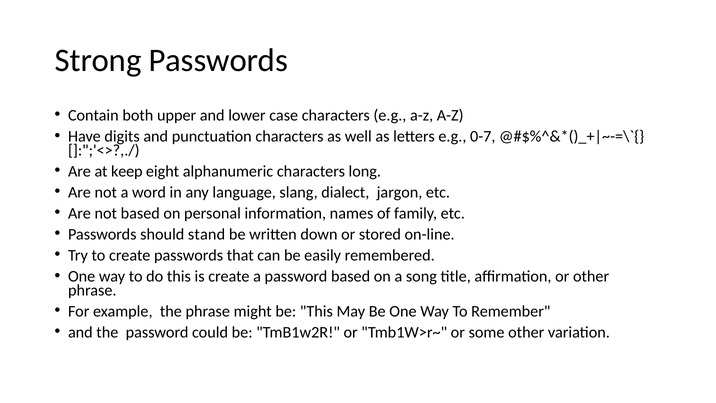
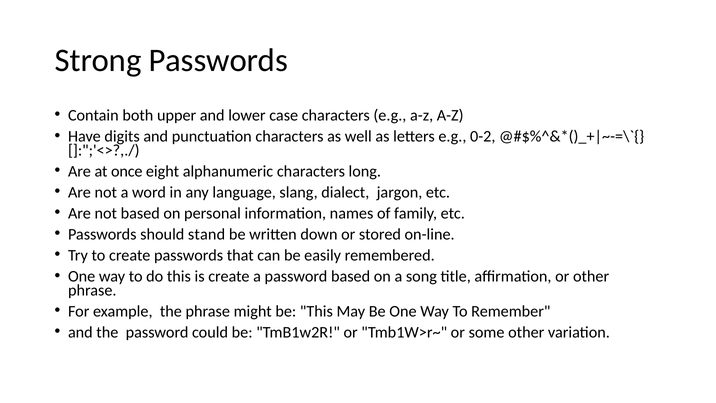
0-7: 0-7 -> 0-2
keep: keep -> once
